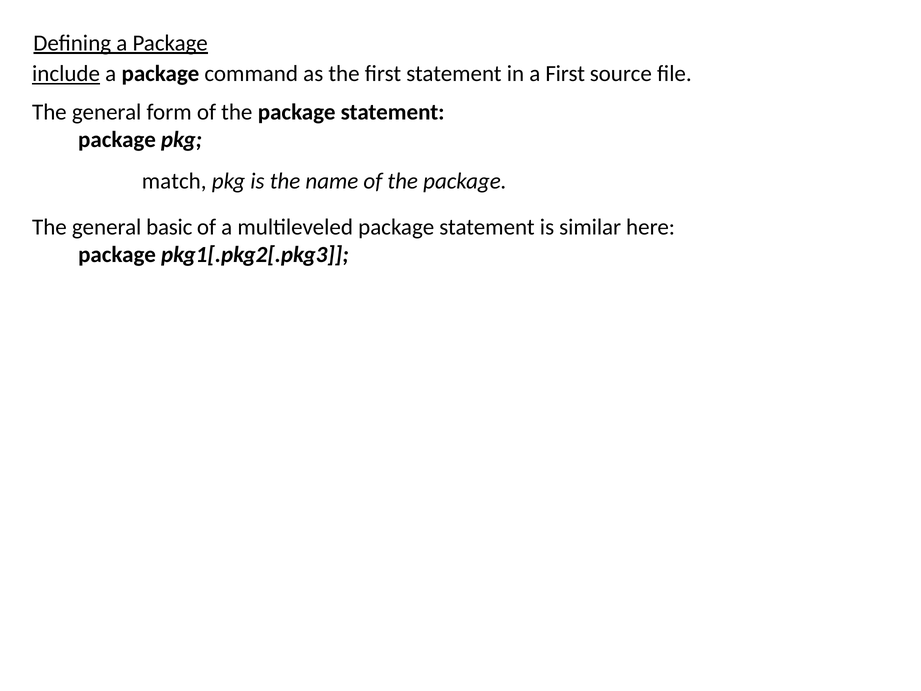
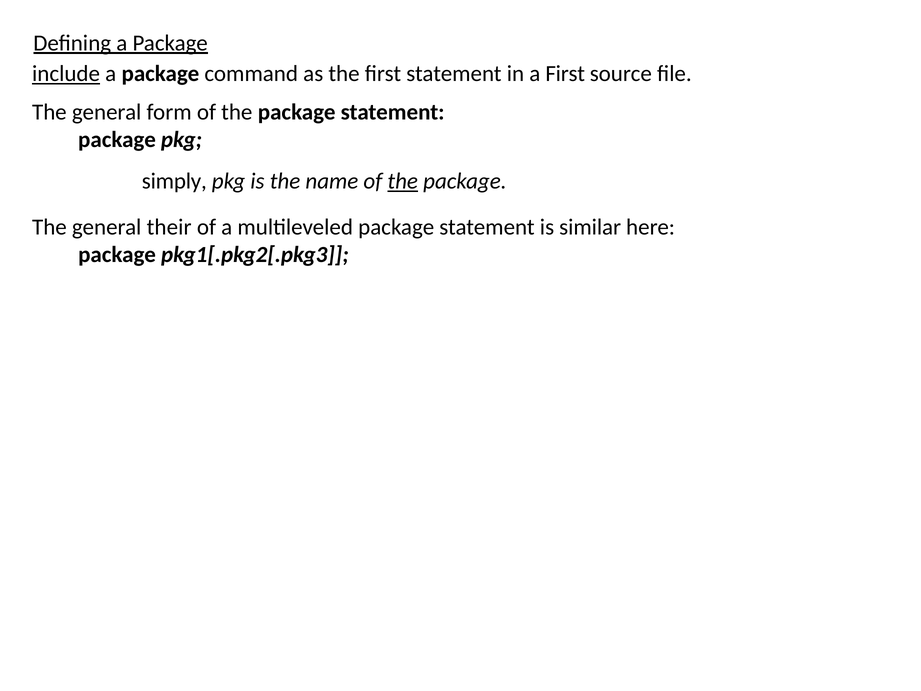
match: match -> simply
the at (403, 181) underline: none -> present
basic: basic -> their
